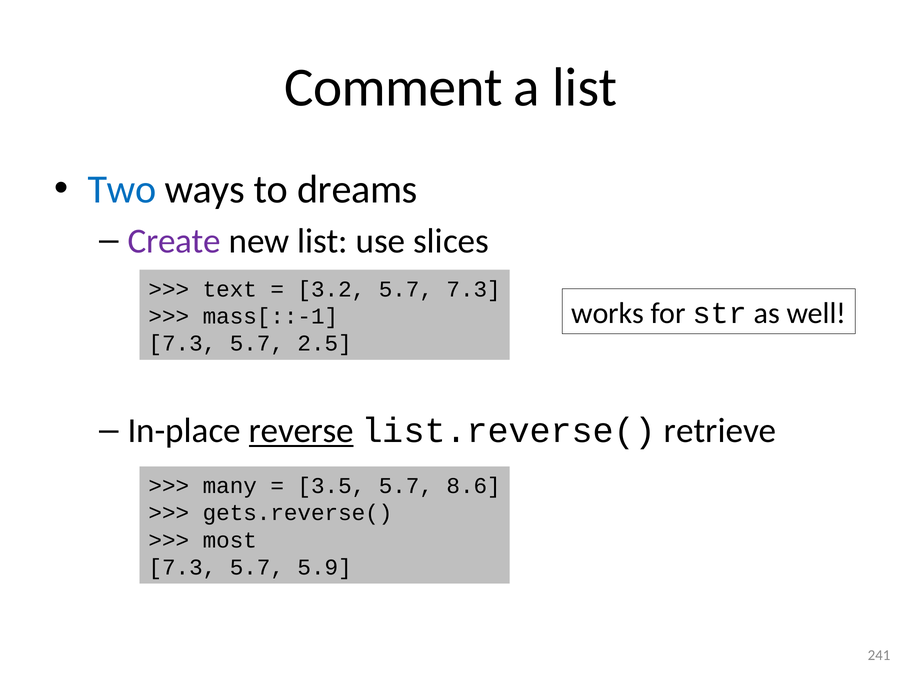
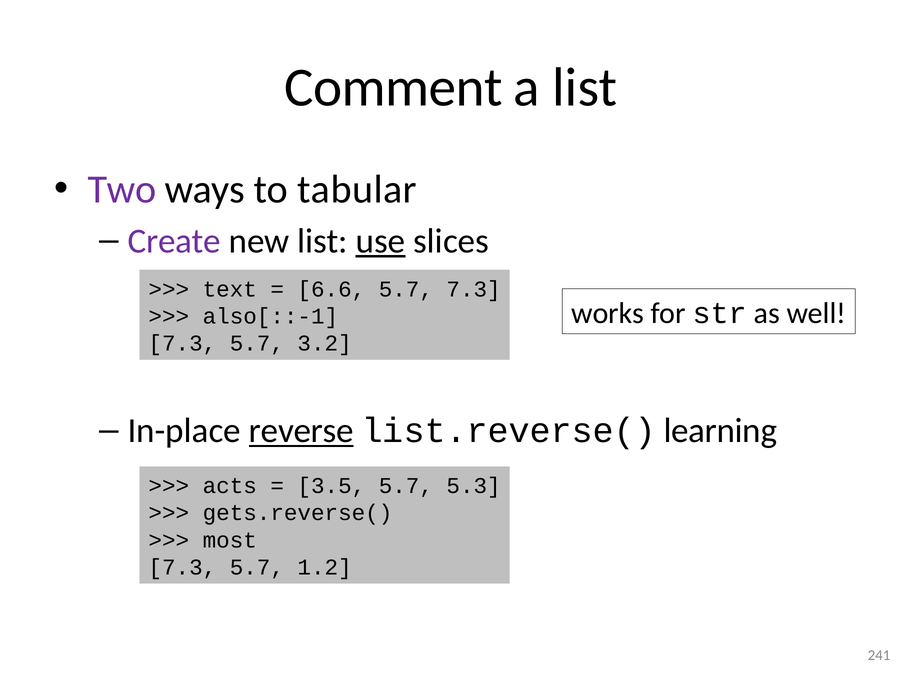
Two colour: blue -> purple
dreams: dreams -> tabular
use underline: none -> present
3.2: 3.2 -> 6.6
mass[::-1: mass[::-1 -> also[::-1
2.5: 2.5 -> 3.2
retrieve: retrieve -> learning
many: many -> acts
8.6: 8.6 -> 5.3
5.9: 5.9 -> 1.2
